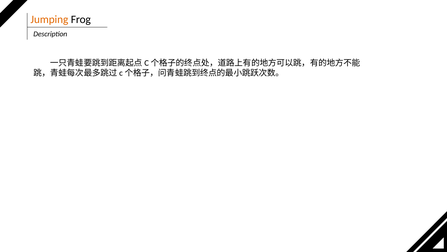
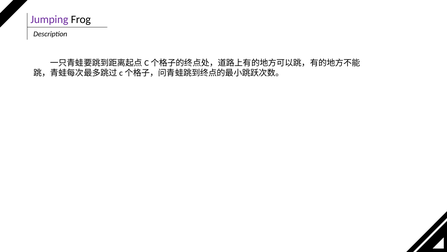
Jumping colour: orange -> purple
